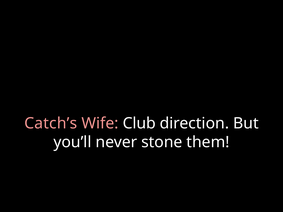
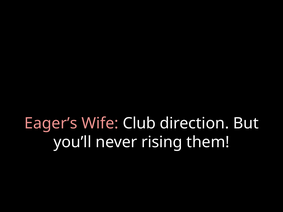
Catch’s: Catch’s -> Eager’s
stone: stone -> rising
